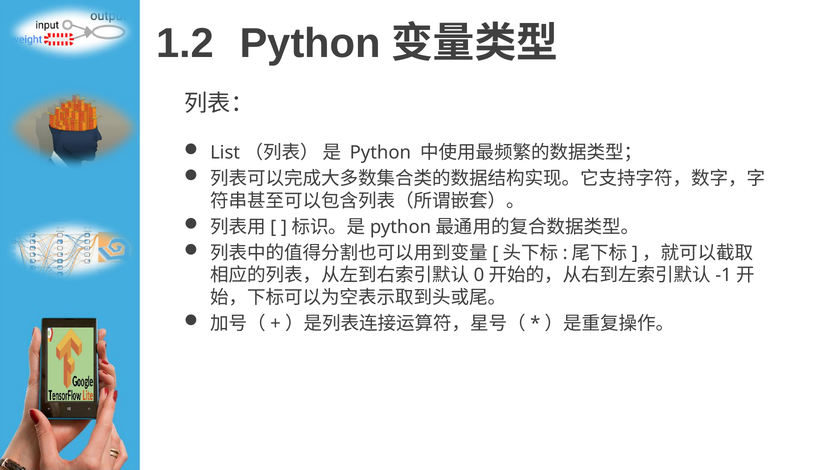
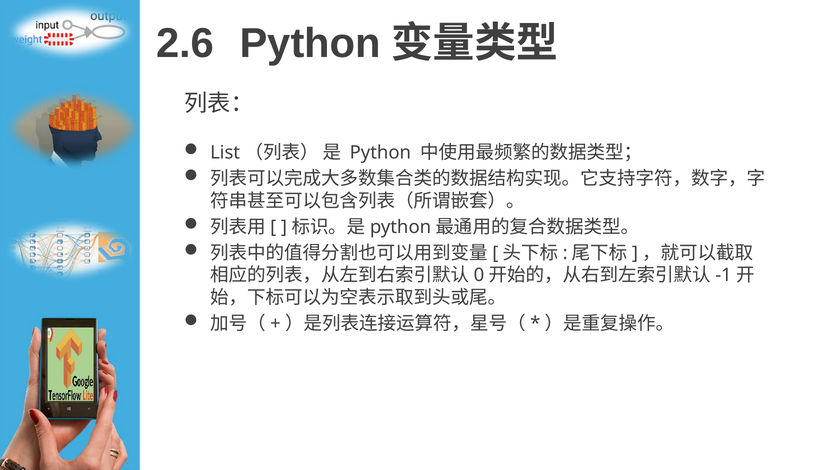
1.2: 1.2 -> 2.6
